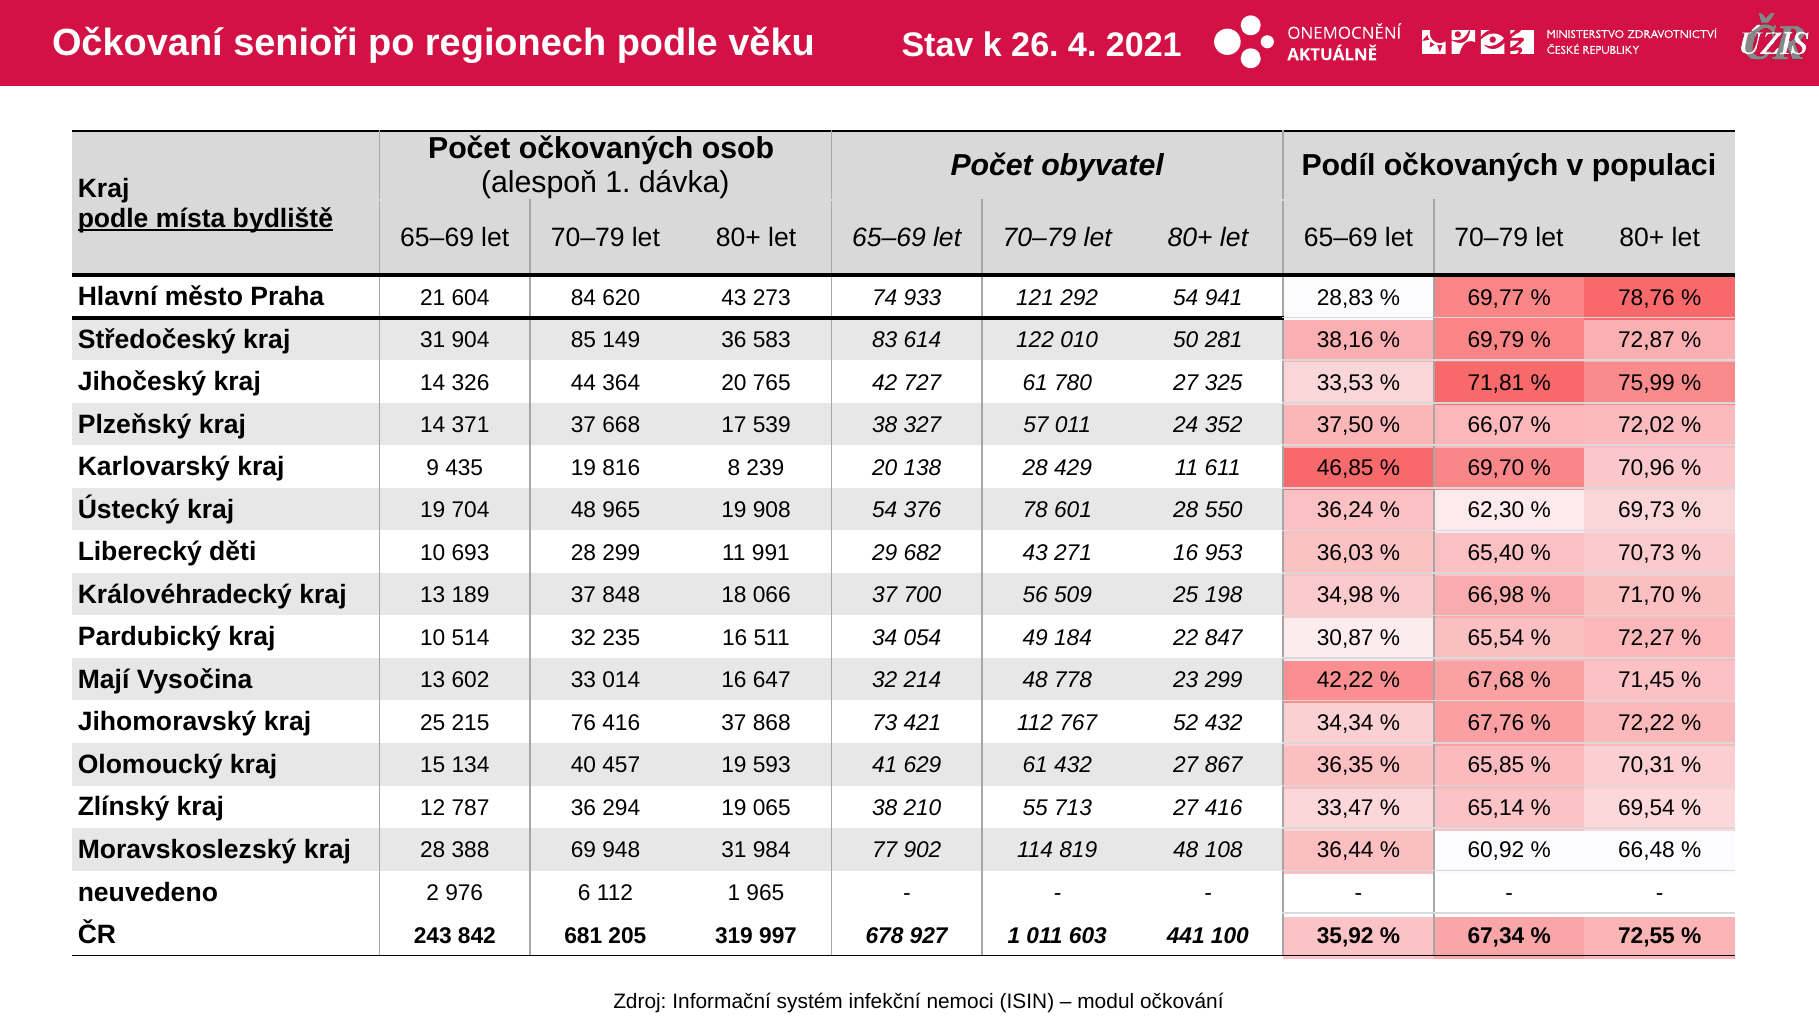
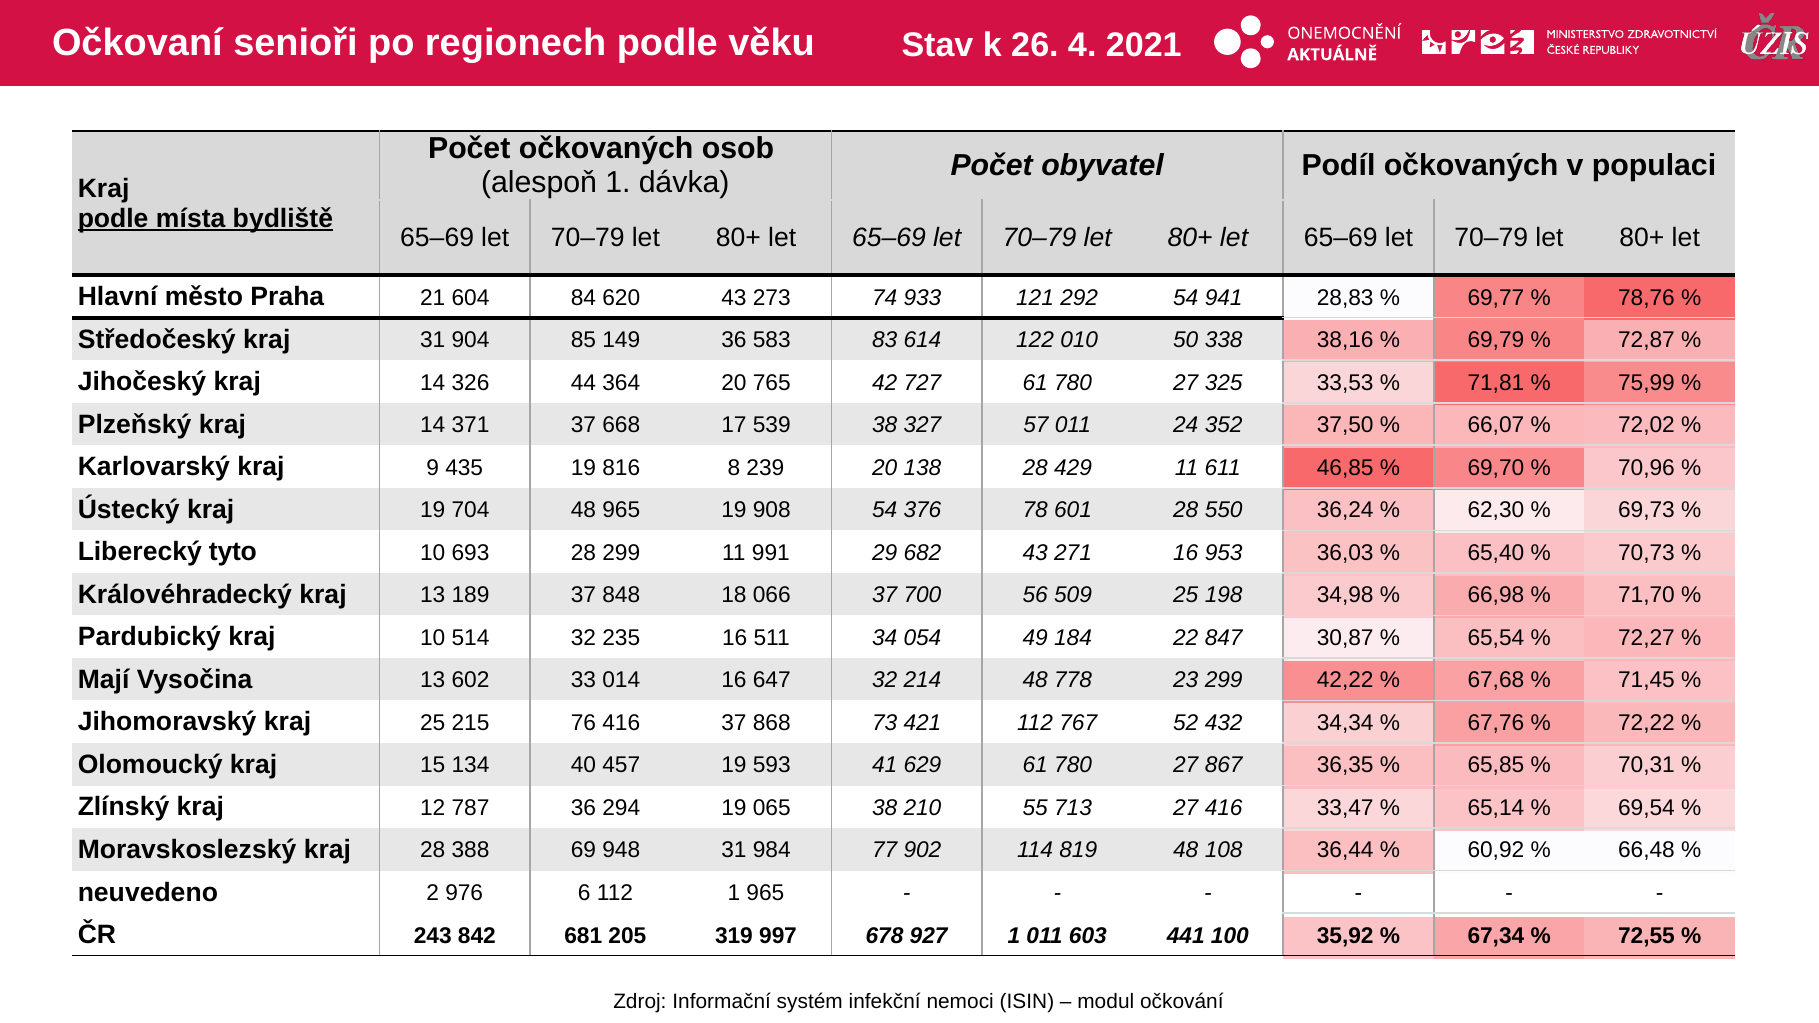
281: 281 -> 338
děti: děti -> tyto
629 61 432: 432 -> 780
